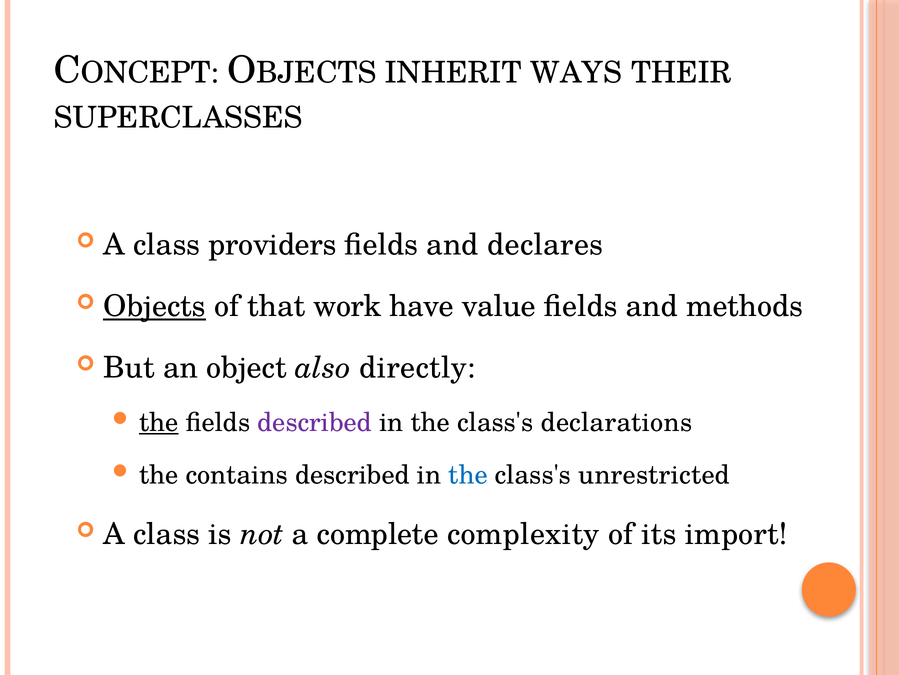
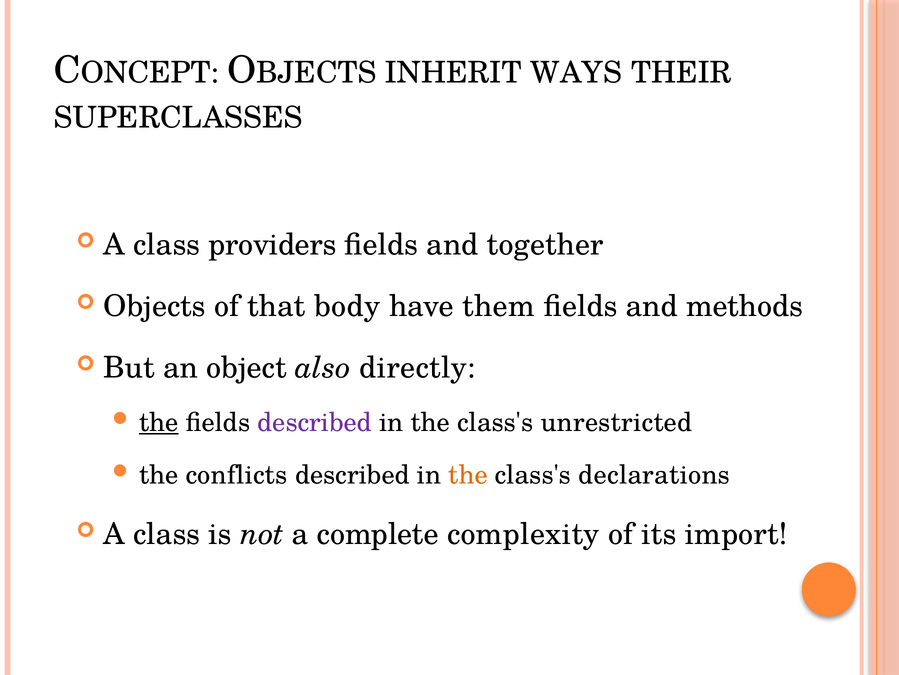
declares: declares -> together
Objects underline: present -> none
work: work -> body
value: value -> them
declarations: declarations -> unrestricted
contains: contains -> conflicts
the at (468, 474) colour: blue -> orange
unrestricted: unrestricted -> declarations
